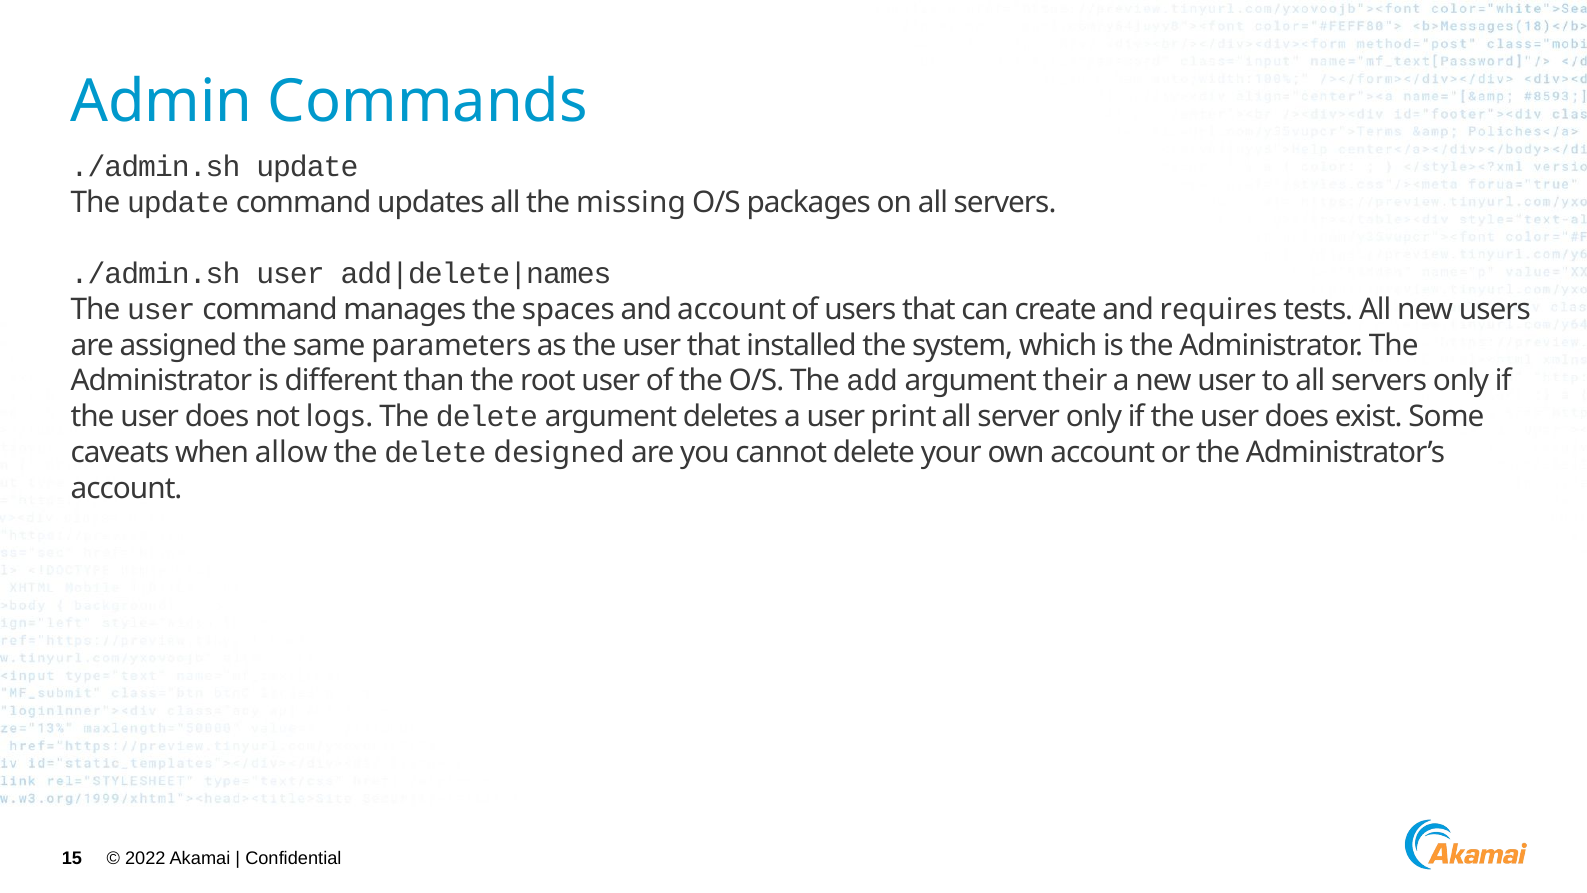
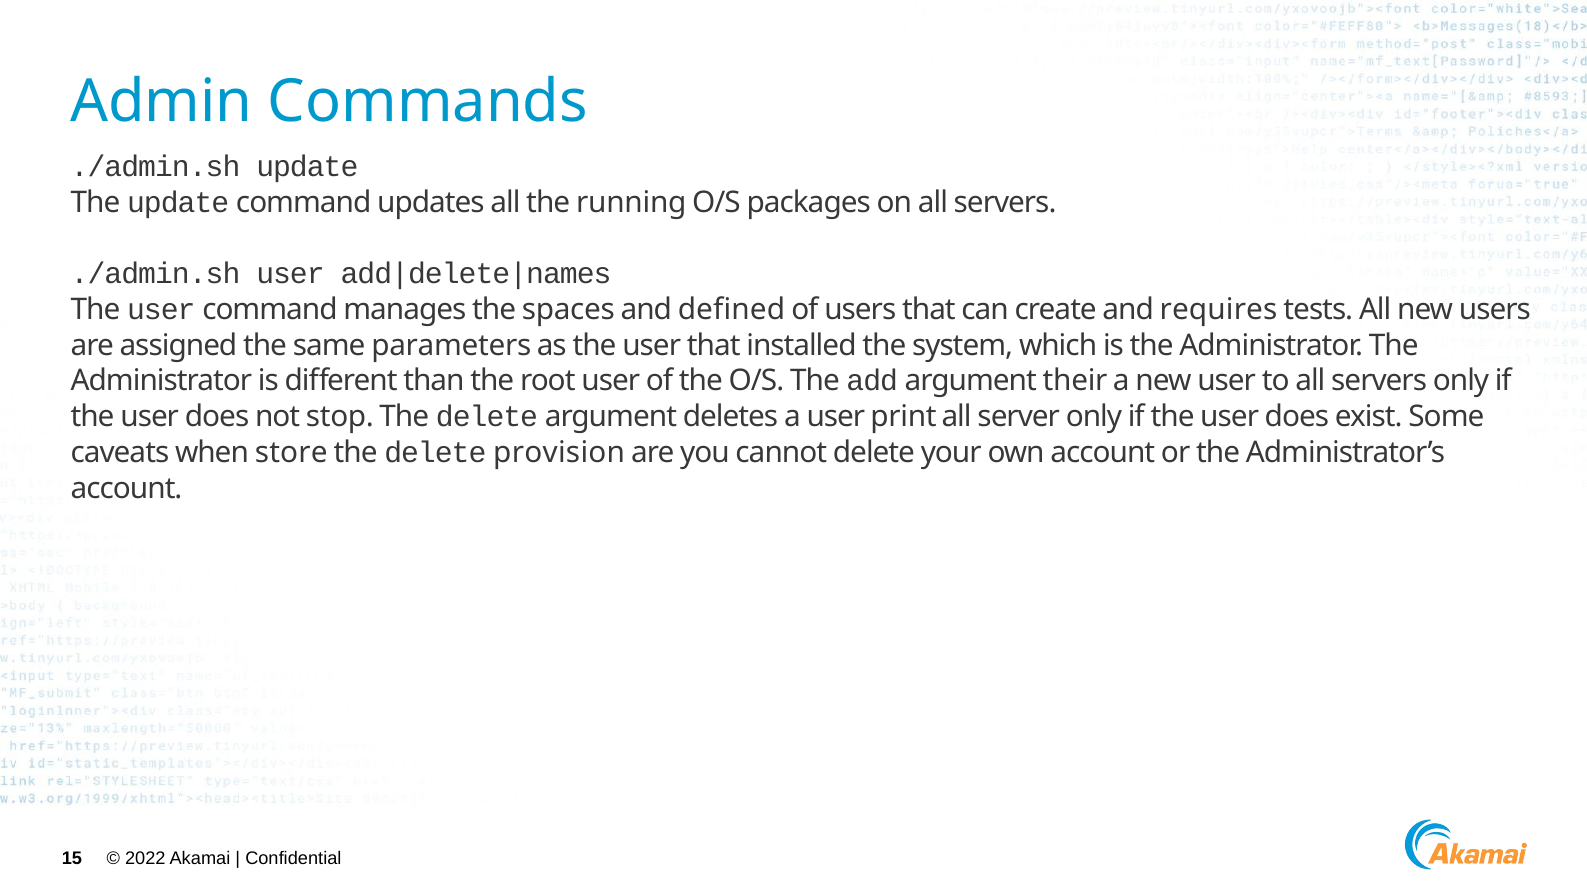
missing: missing -> running
and account: account -> defined
logs: logs -> stop
allow: allow -> store
designed: designed -> provision
